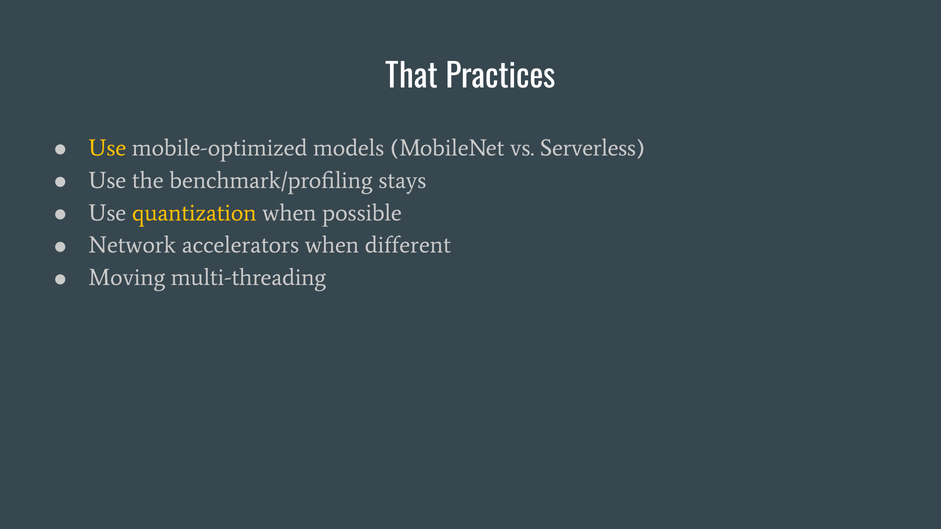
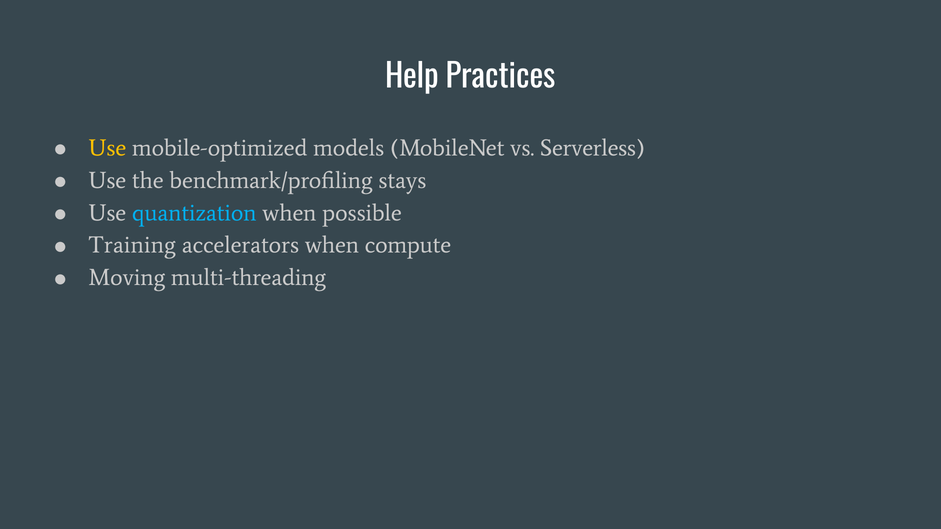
That: That -> Help
quantization colour: yellow -> light blue
Network: Network -> Training
different: different -> compute
